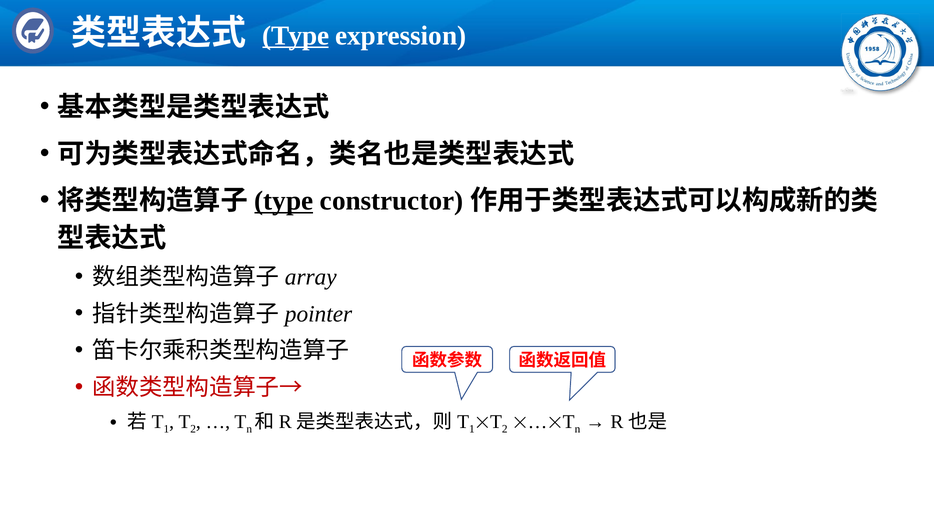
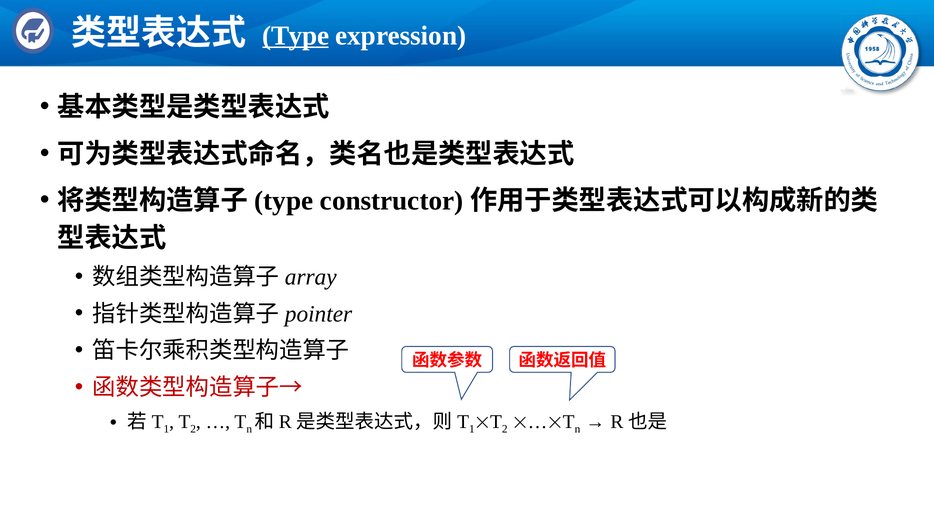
type at (284, 201) underline: present -> none
